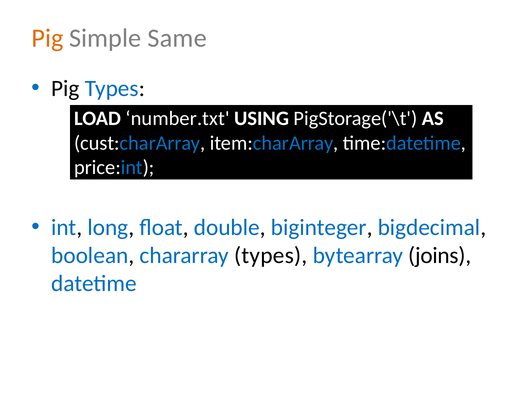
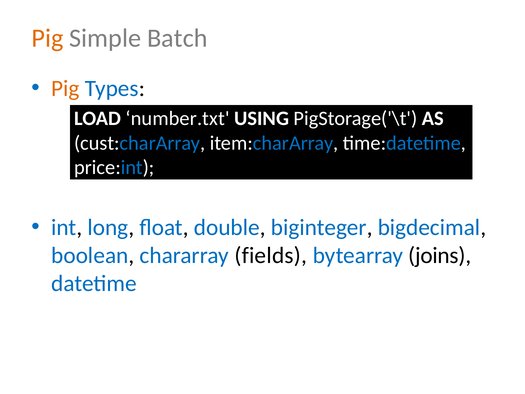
Same: Same -> Batch
Pig at (65, 88) colour: black -> orange
chararray types: types -> fields
